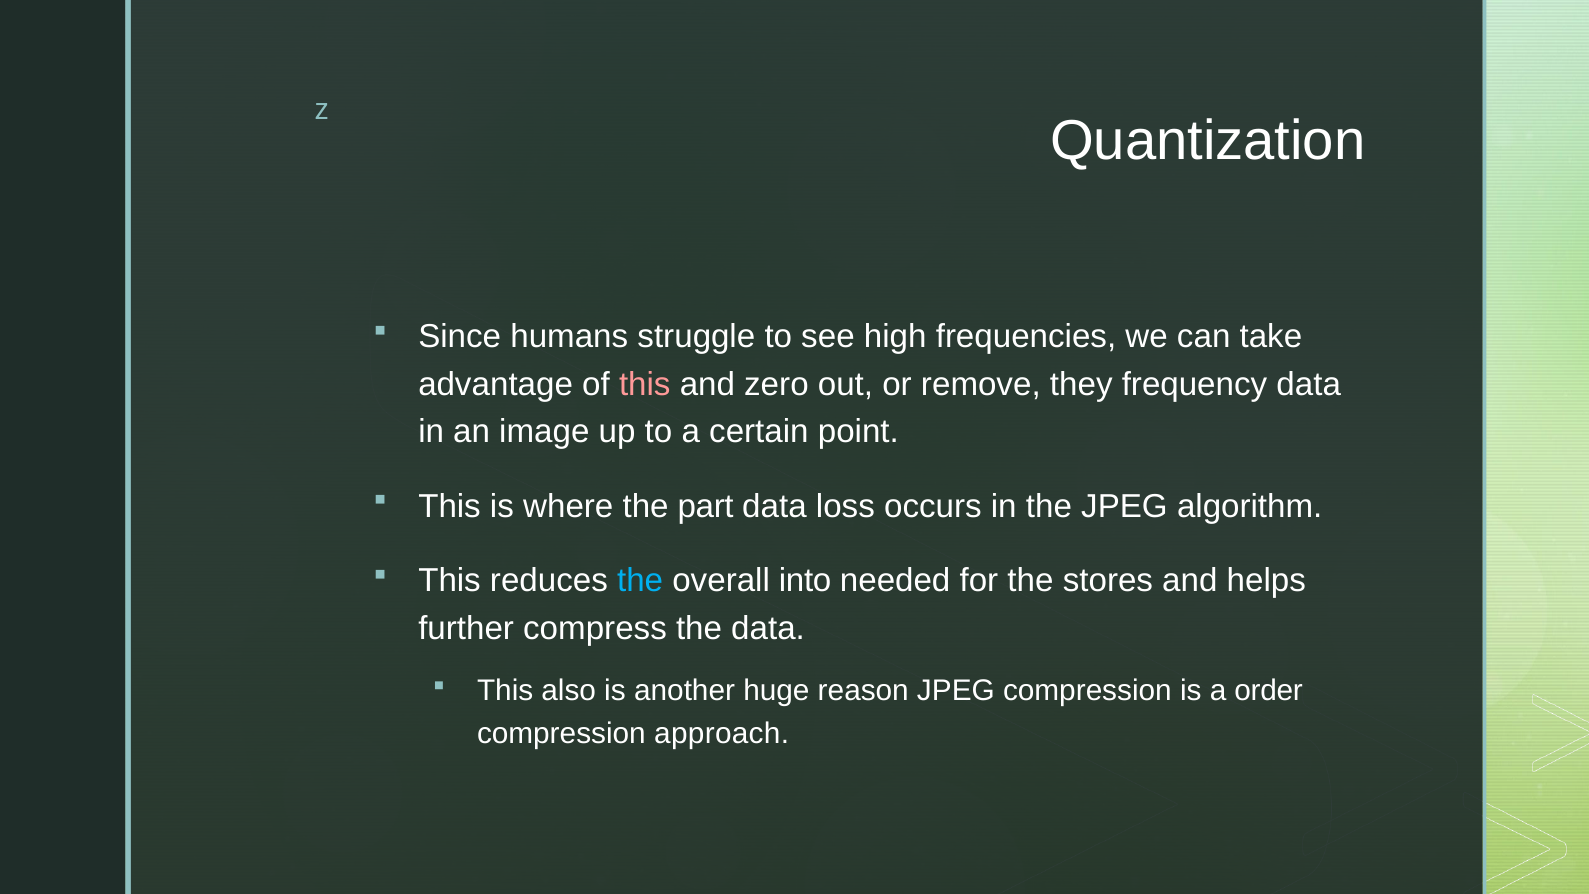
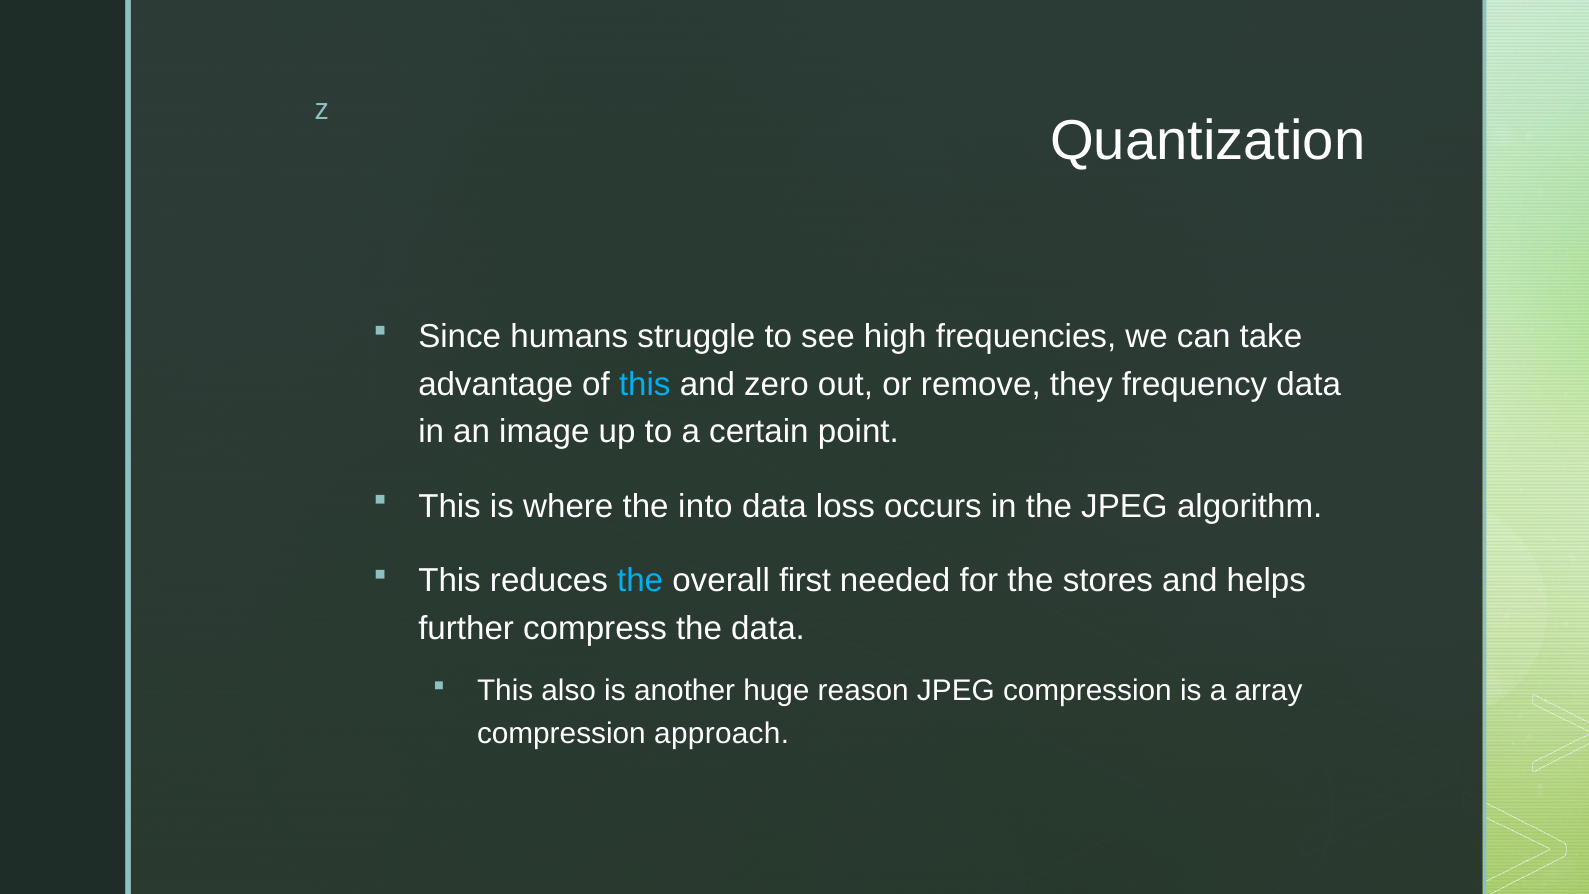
this at (645, 384) colour: pink -> light blue
part: part -> into
into: into -> first
order: order -> array
